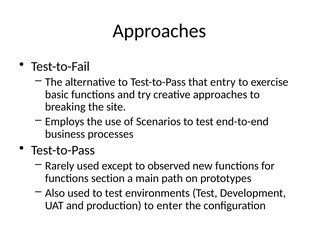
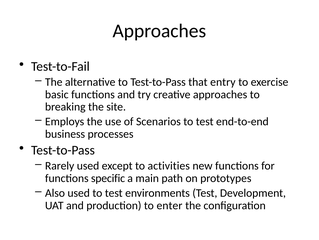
observed: observed -> activities
section: section -> specific
